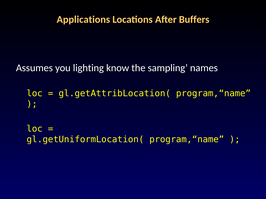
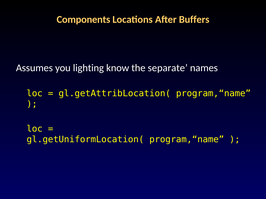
Applications: Applications -> Components
sampling: sampling -> separate
